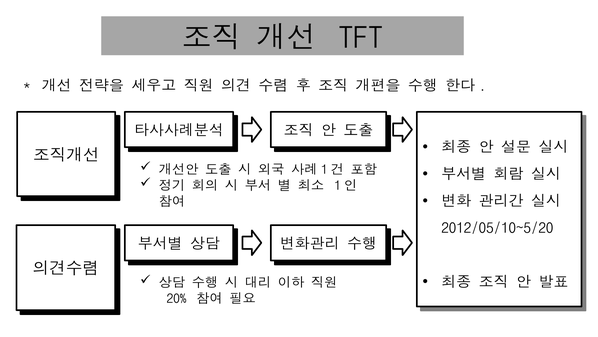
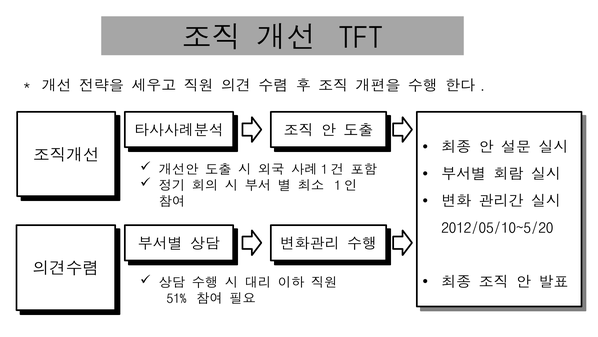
20%: 20% -> 51%
